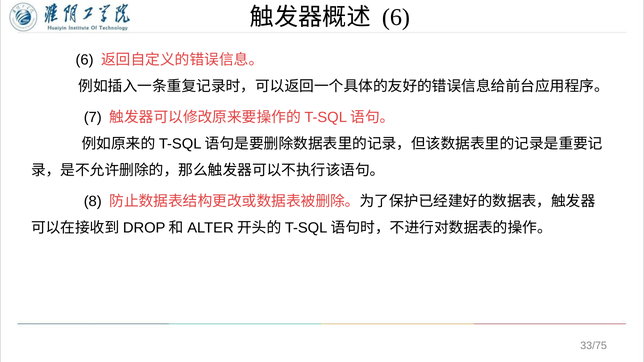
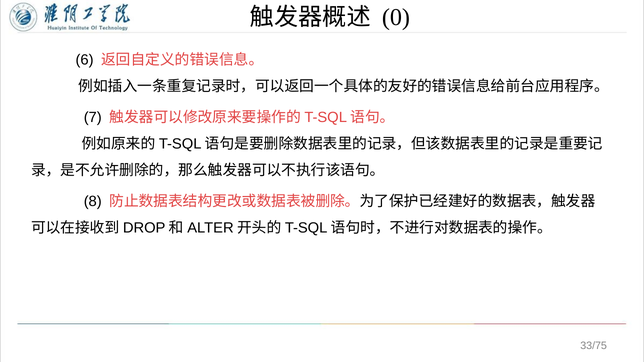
6 at (396, 17): 6 -> 0
